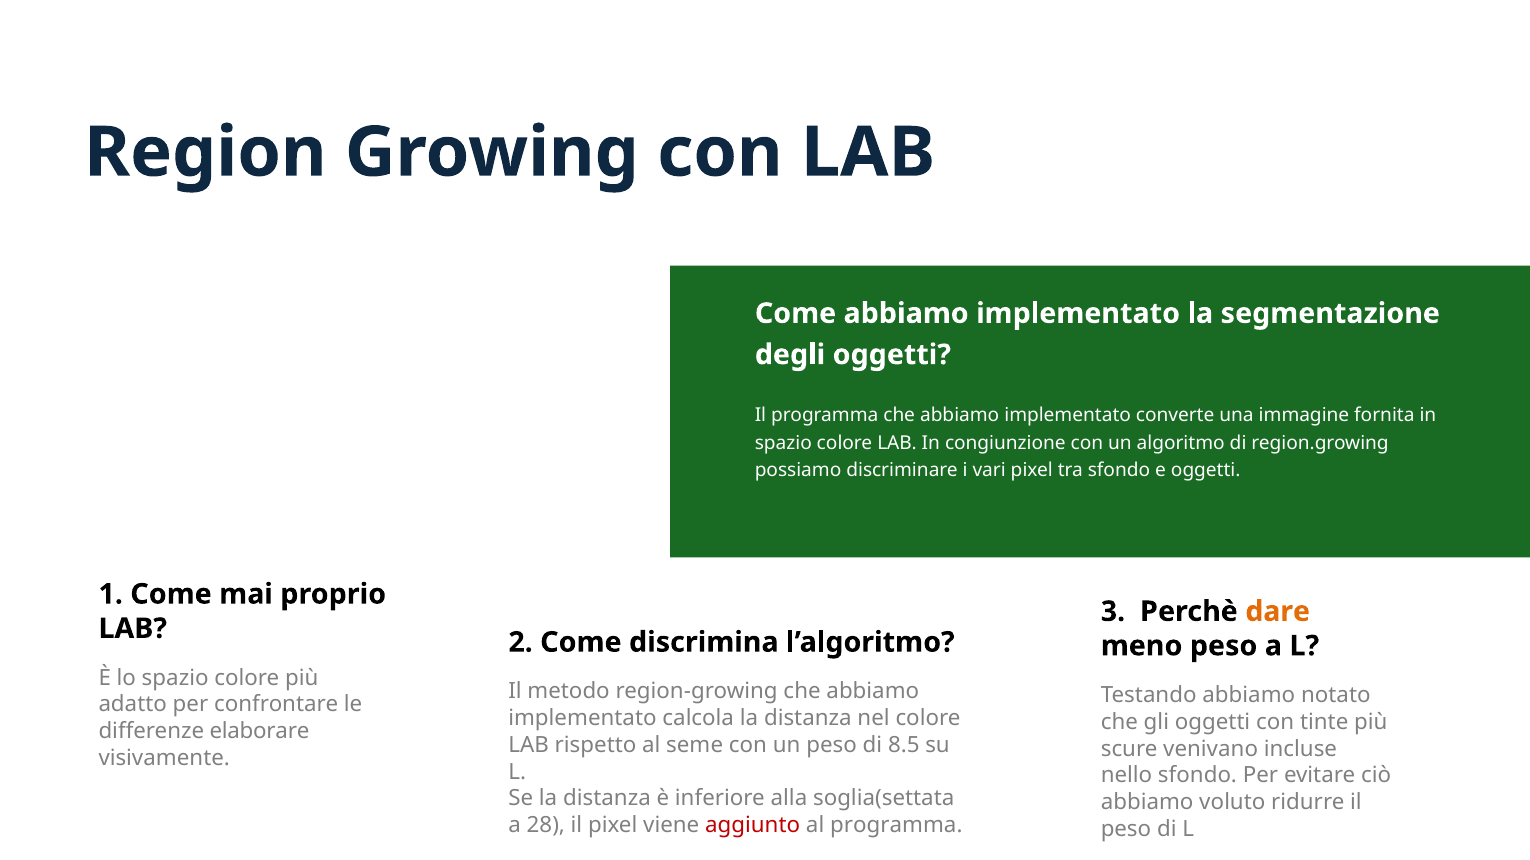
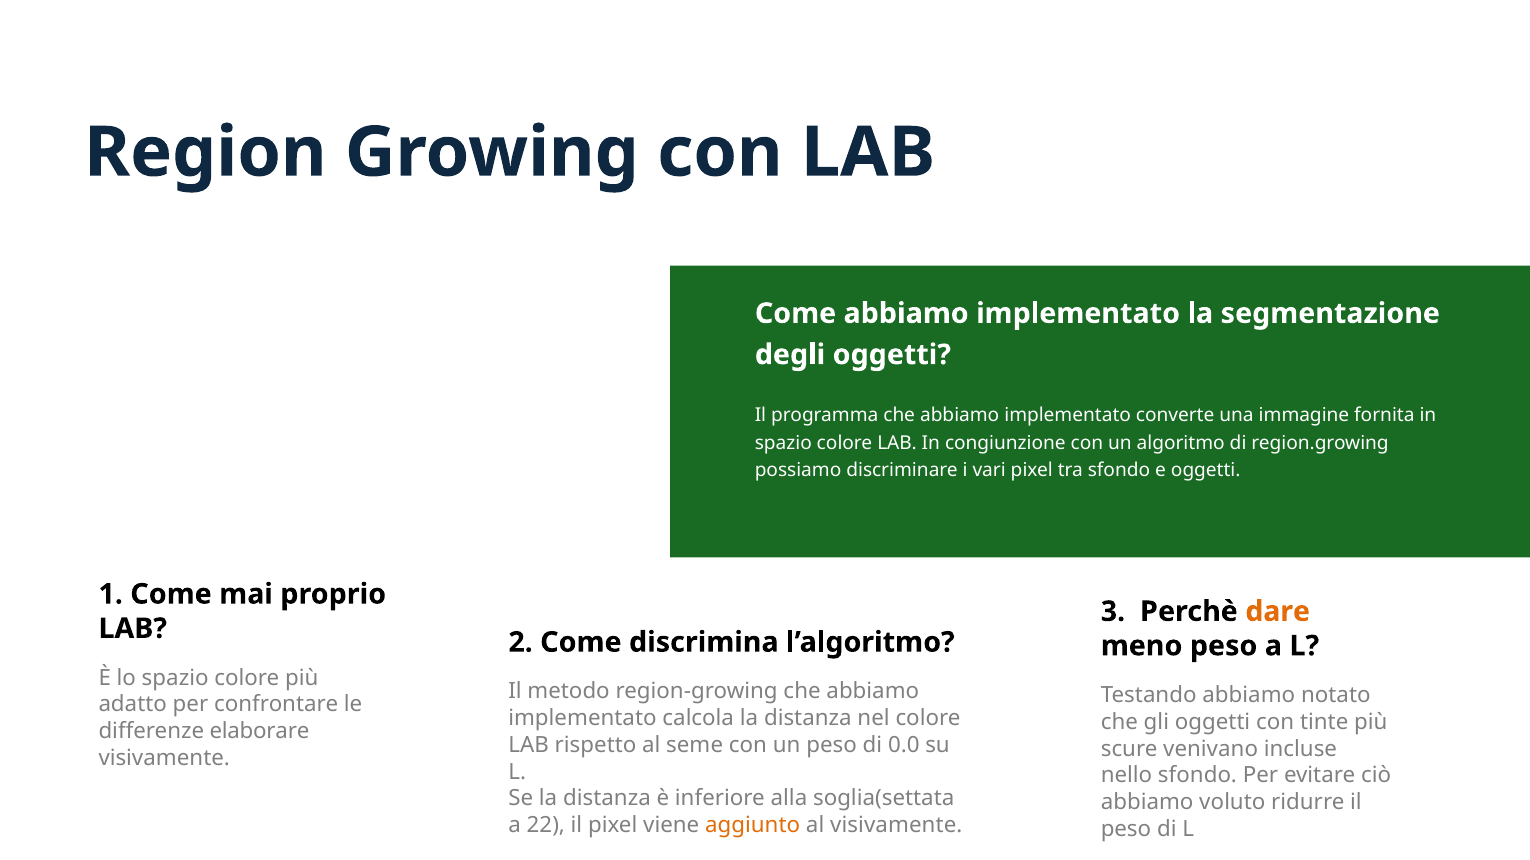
8.5: 8.5 -> 0.0
28: 28 -> 22
aggiunto colour: red -> orange
al programma: programma -> visivamente
